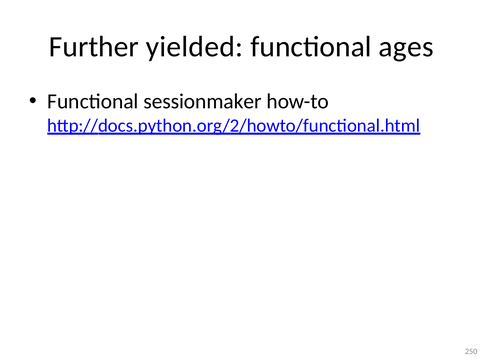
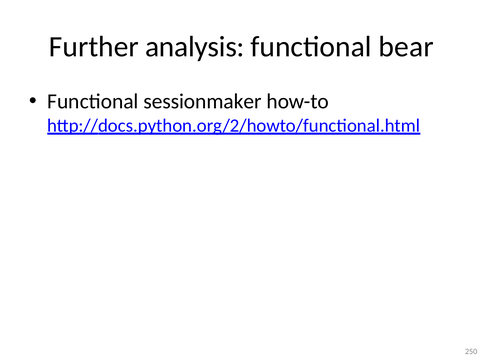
yielded: yielded -> analysis
ages: ages -> bear
